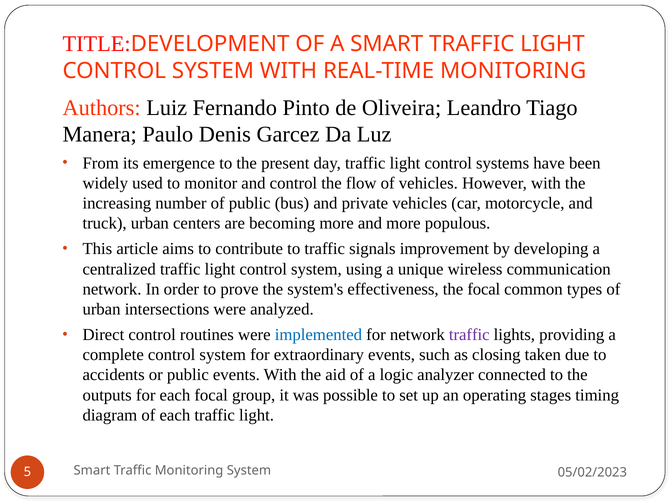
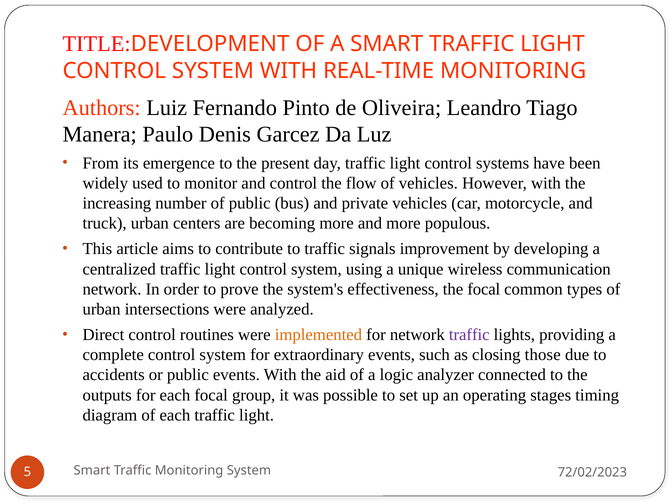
implemented colour: blue -> orange
taken: taken -> those
05/02/2023: 05/02/2023 -> 72/02/2023
